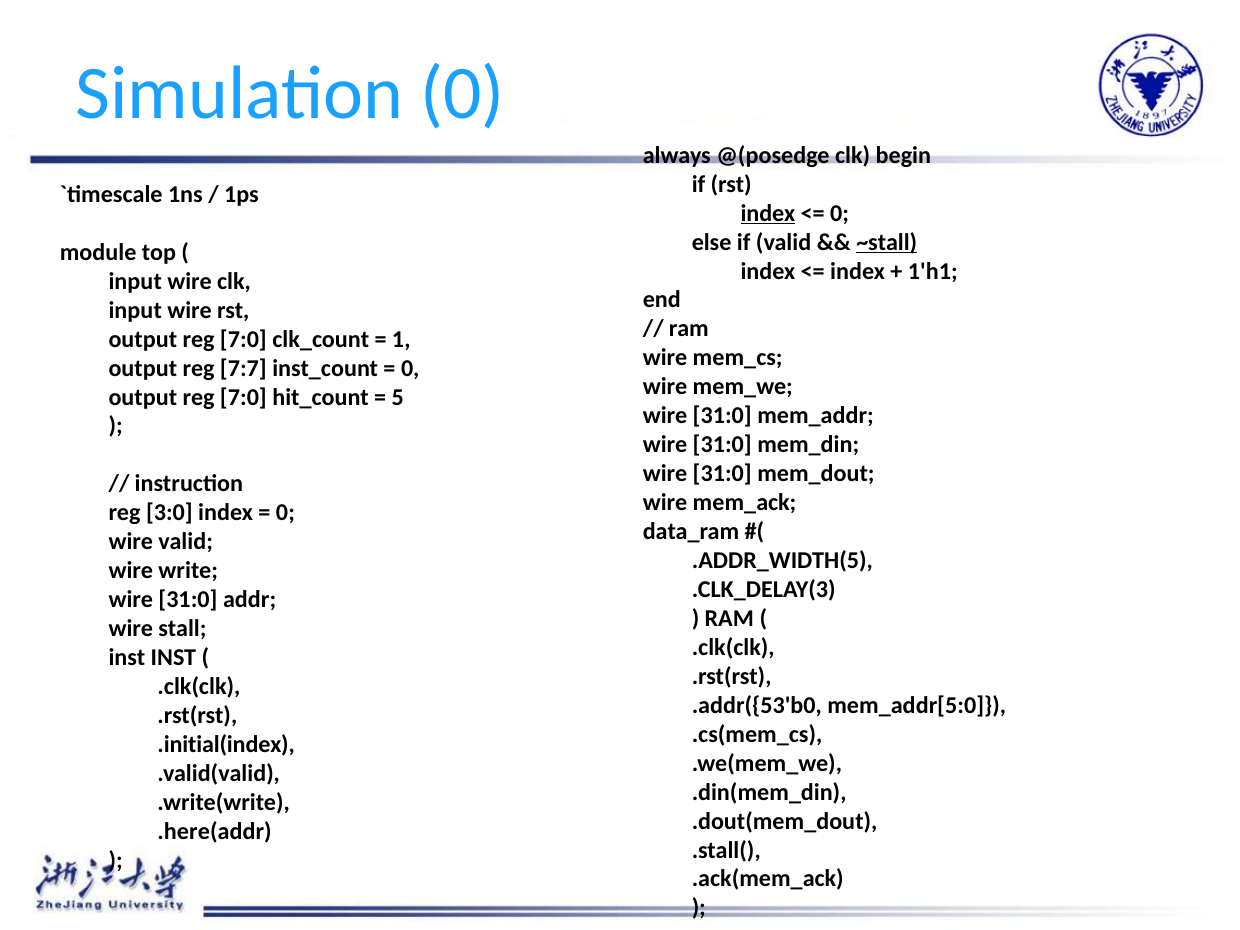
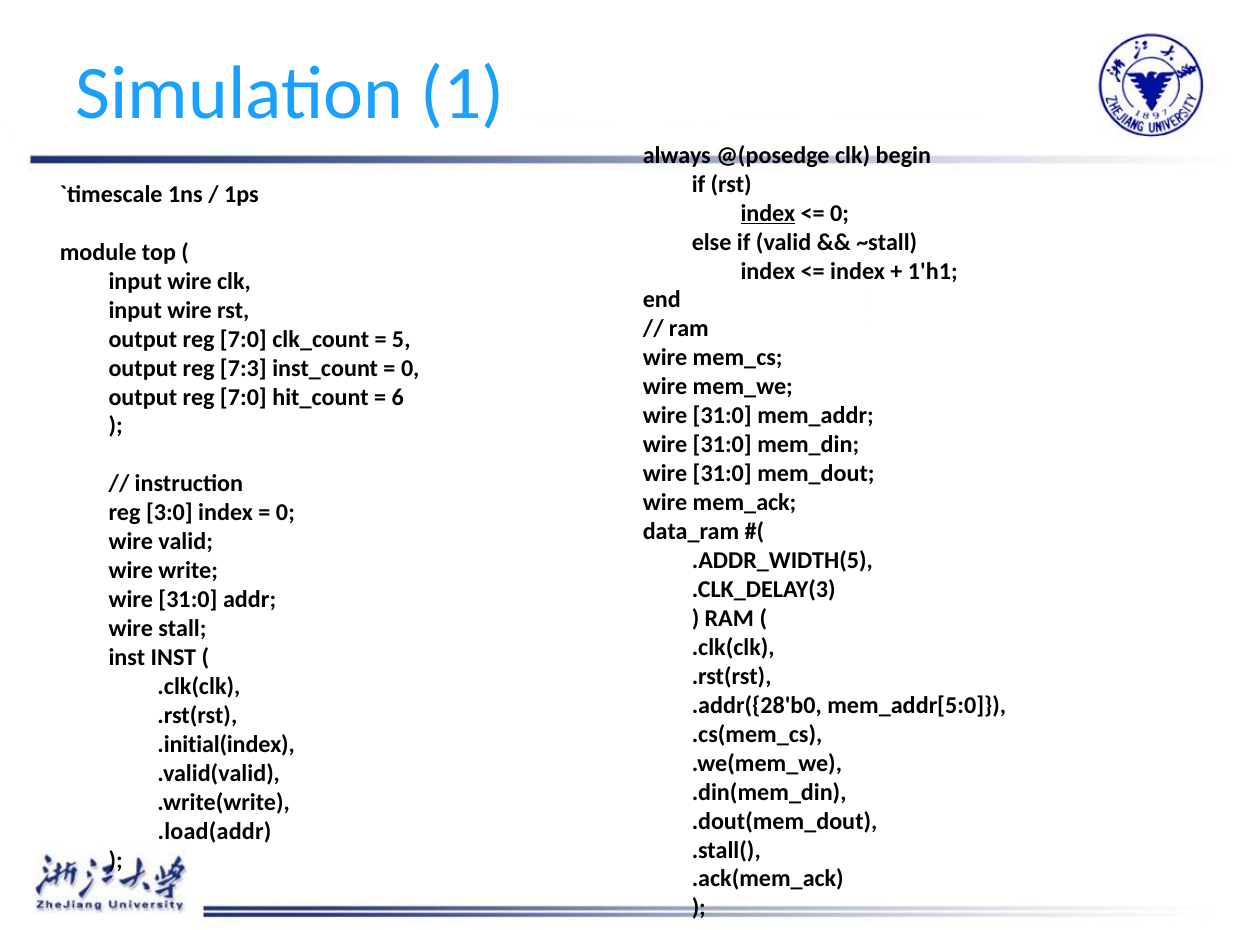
Simulation 0: 0 -> 1
~stall underline: present -> none
1: 1 -> 5
7:7: 7:7 -> 7:3
5: 5 -> 6
.addr({53'b0: .addr({53'b0 -> .addr({28'b0
.here(addr: .here(addr -> .load(addr
